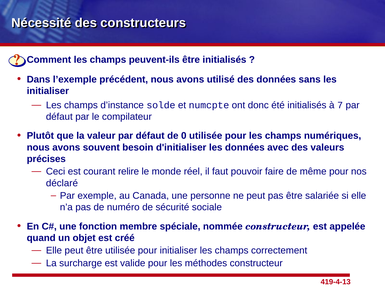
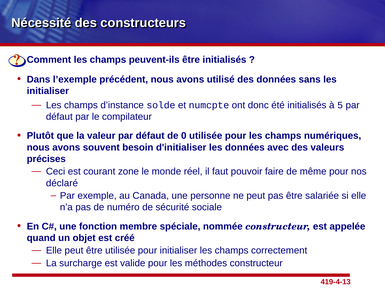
7: 7 -> 5
relire: relire -> zone
